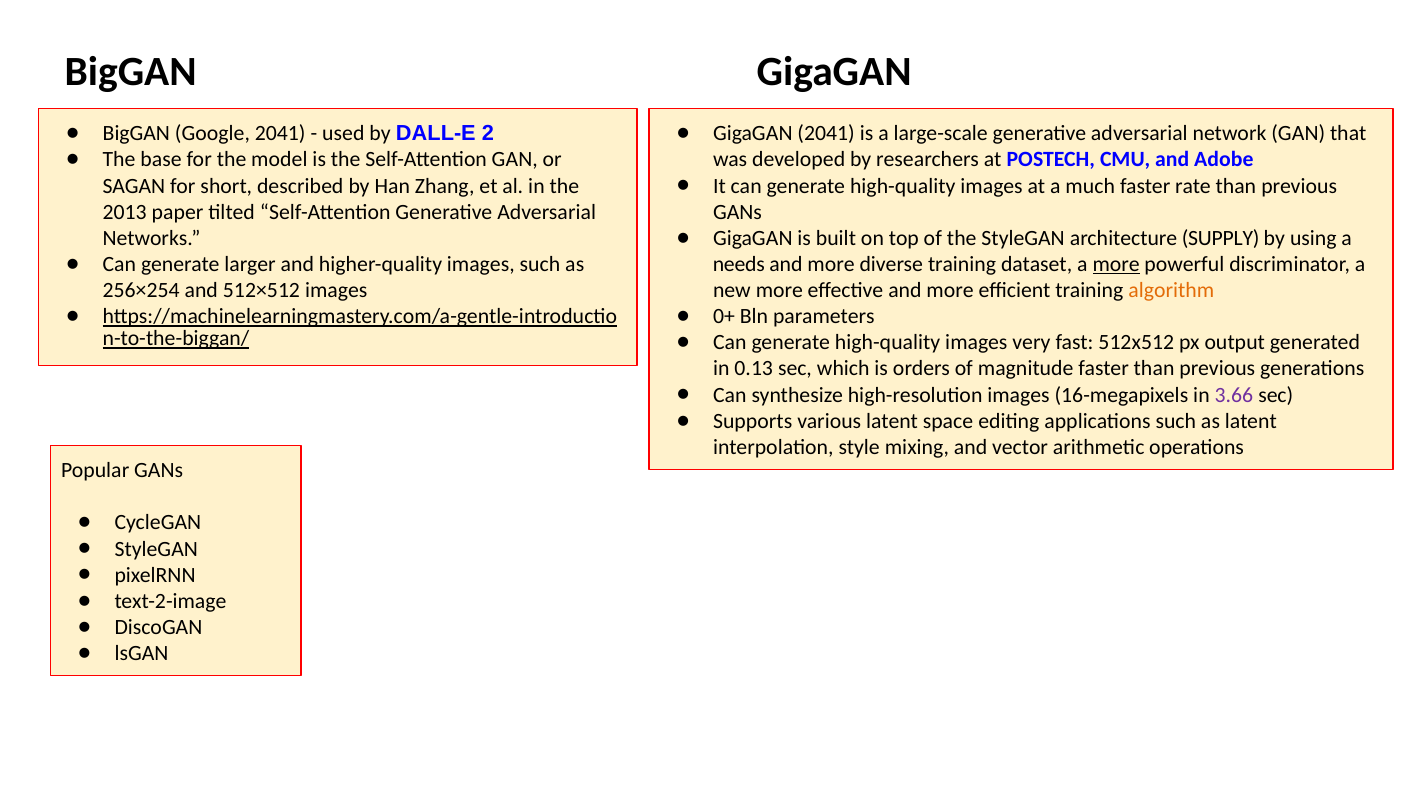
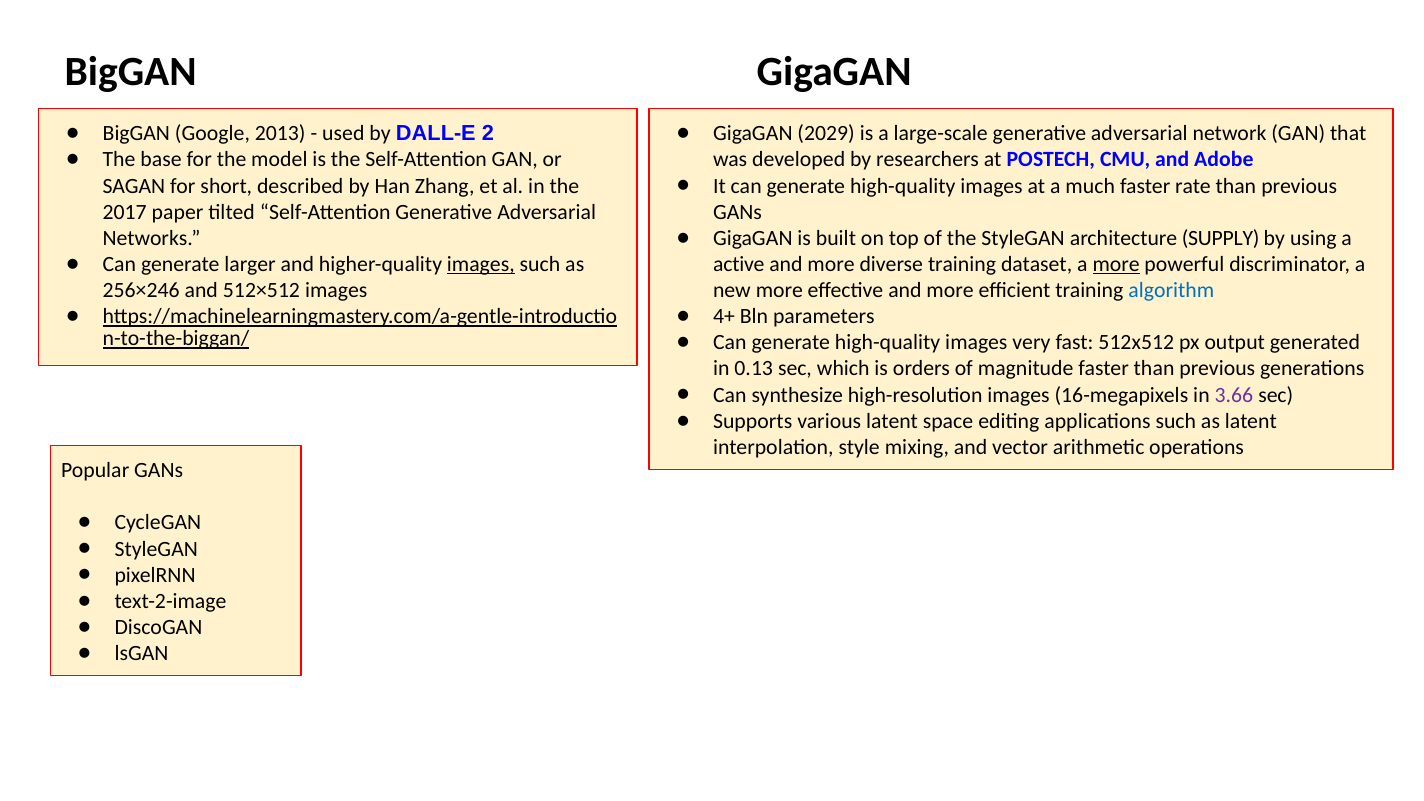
Google 2041: 2041 -> 2013
GigaGAN 2041: 2041 -> 2029
2013: 2013 -> 2017
images at (481, 264) underline: none -> present
needs: needs -> active
256×254: 256×254 -> 256×246
algorithm colour: orange -> blue
0+: 0+ -> 4+
